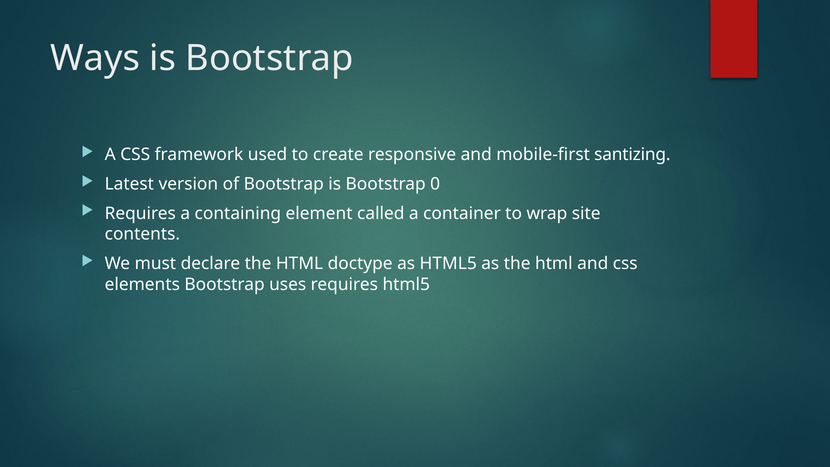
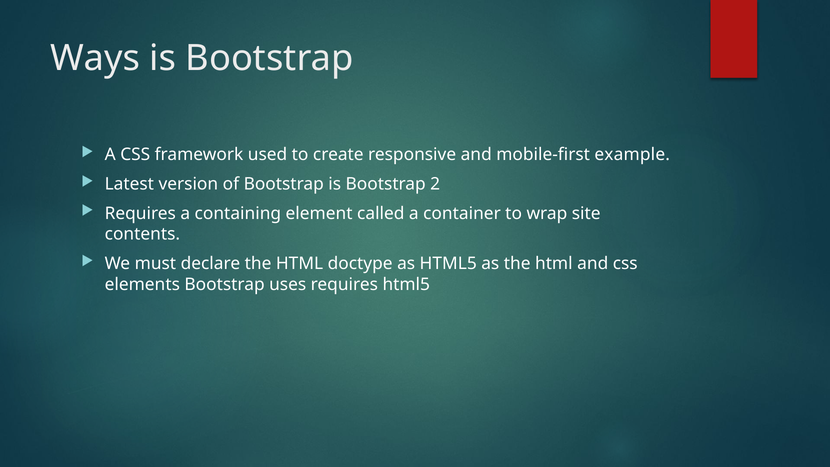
santizing: santizing -> example
0: 0 -> 2
